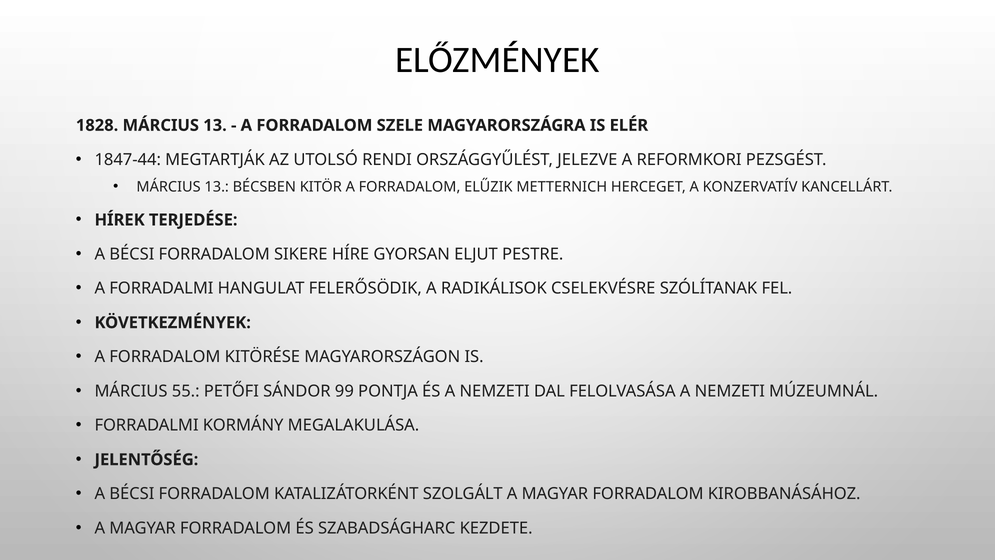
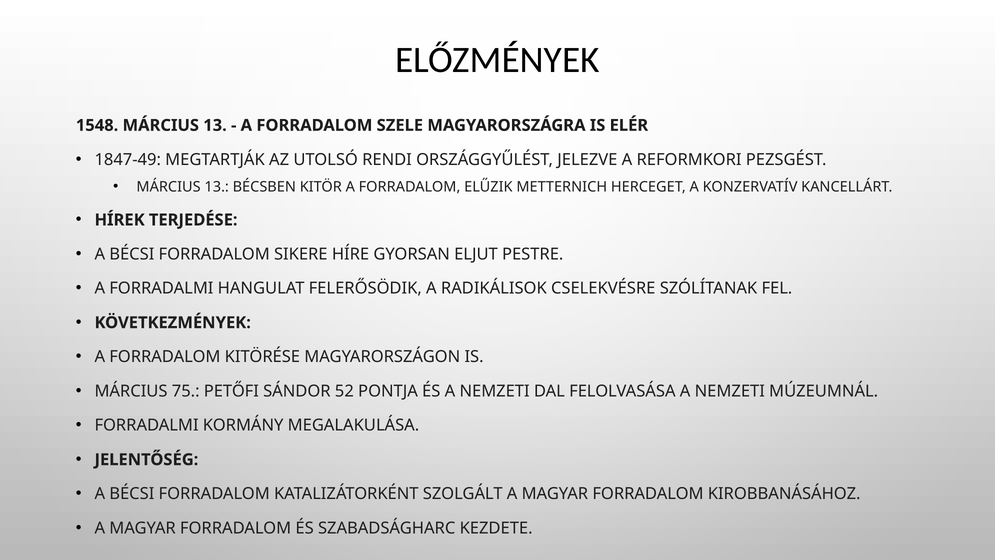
1828: 1828 -> 1548
1847-44: 1847-44 -> 1847-49
55: 55 -> 75
99: 99 -> 52
